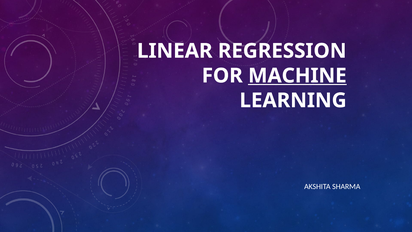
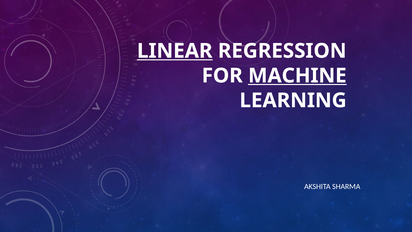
LINEAR underline: none -> present
